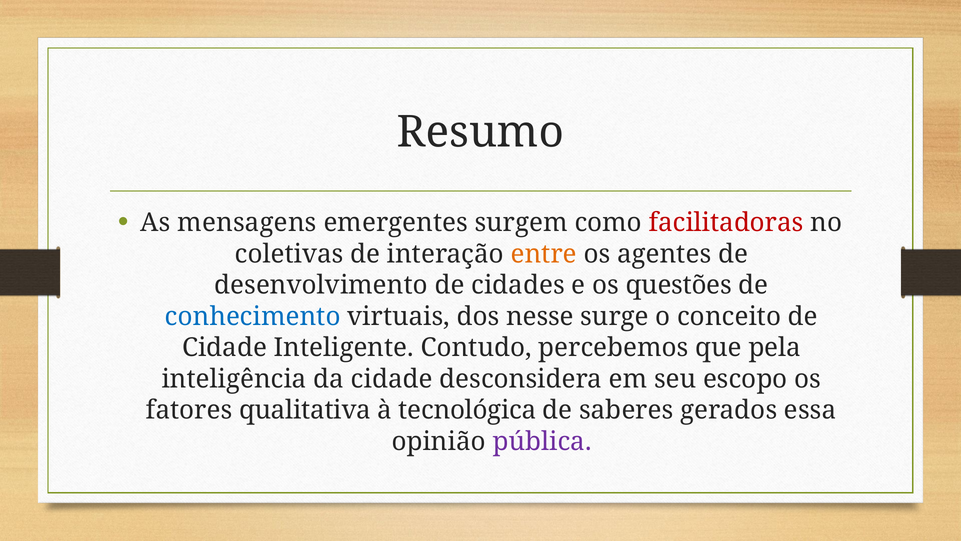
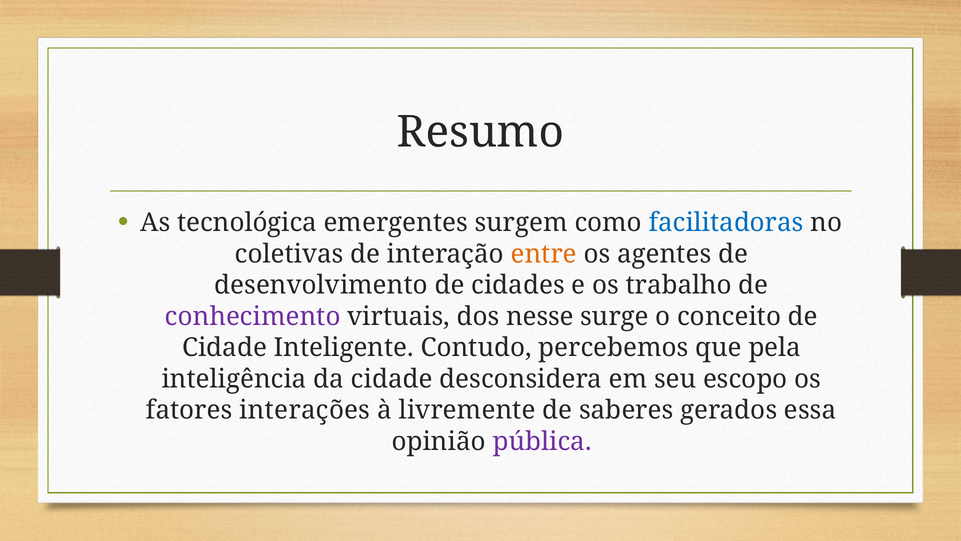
mensagens: mensagens -> tecnológica
facilitadoras colour: red -> blue
questões: questões -> trabalho
conhecimento colour: blue -> purple
qualitativa: qualitativa -> interações
tecnológica: tecnológica -> livremente
